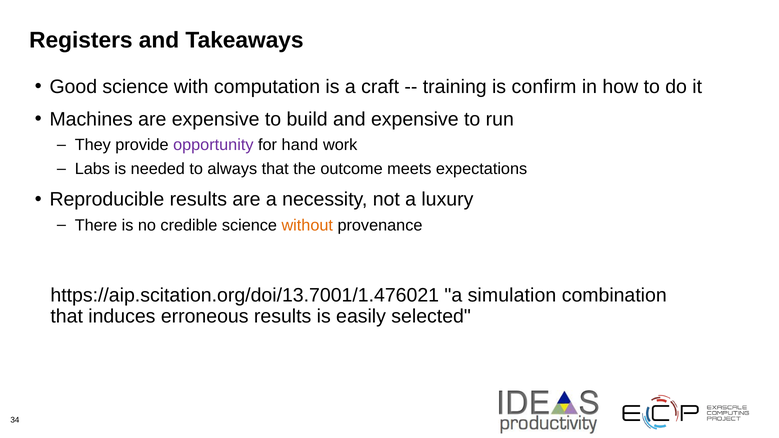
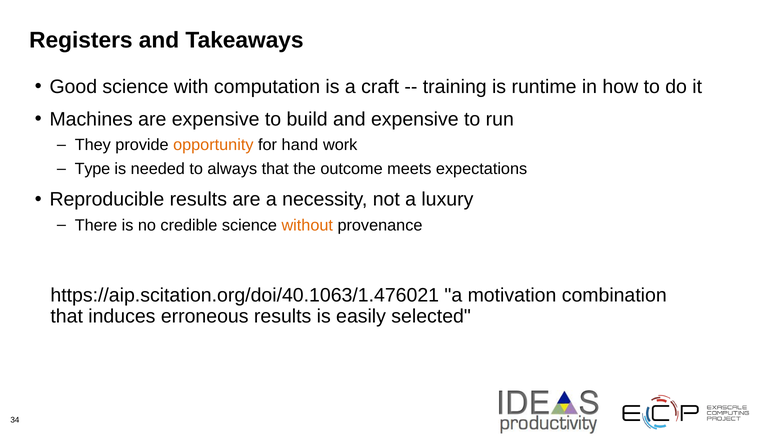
confirm: confirm -> runtime
opportunity colour: purple -> orange
Labs: Labs -> Type
https://aip.scitation.org/doi/13.7001/1.476021: https://aip.scitation.org/doi/13.7001/1.476021 -> https://aip.scitation.org/doi/40.1063/1.476021
simulation: simulation -> motivation
